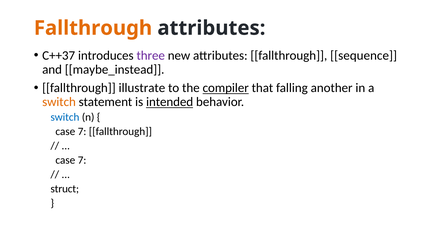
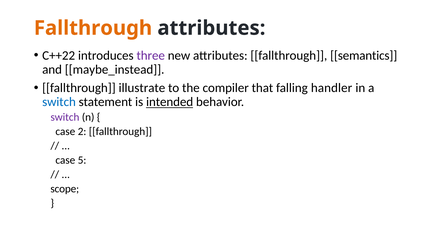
C++37: C++37 -> C++22
sequence: sequence -> semantics
compiler underline: present -> none
another: another -> handler
switch at (59, 102) colour: orange -> blue
switch at (65, 117) colour: blue -> purple
7 at (82, 132): 7 -> 2
7 at (82, 160): 7 -> 5
struct: struct -> scope
